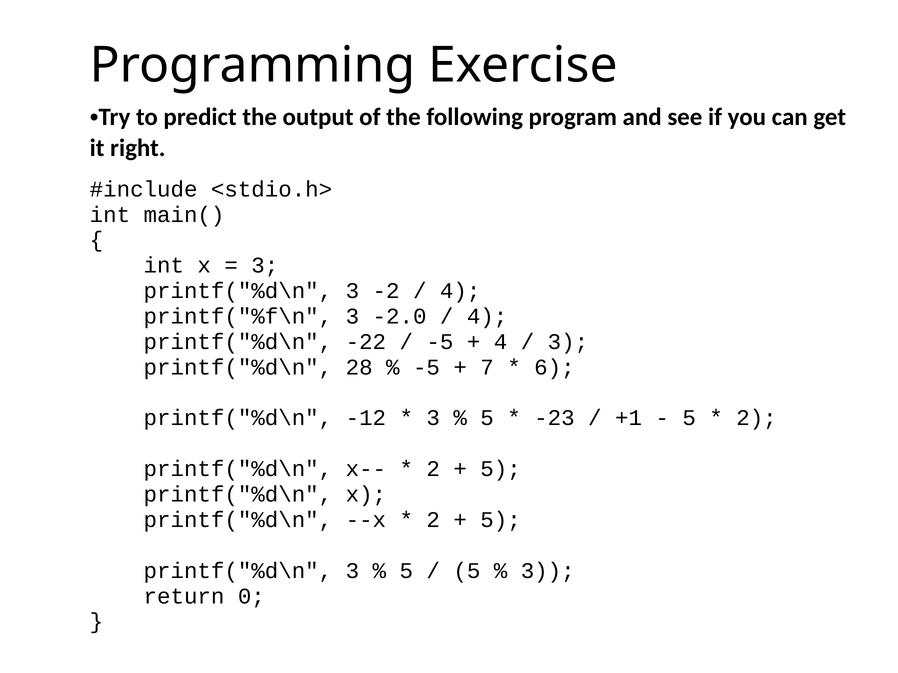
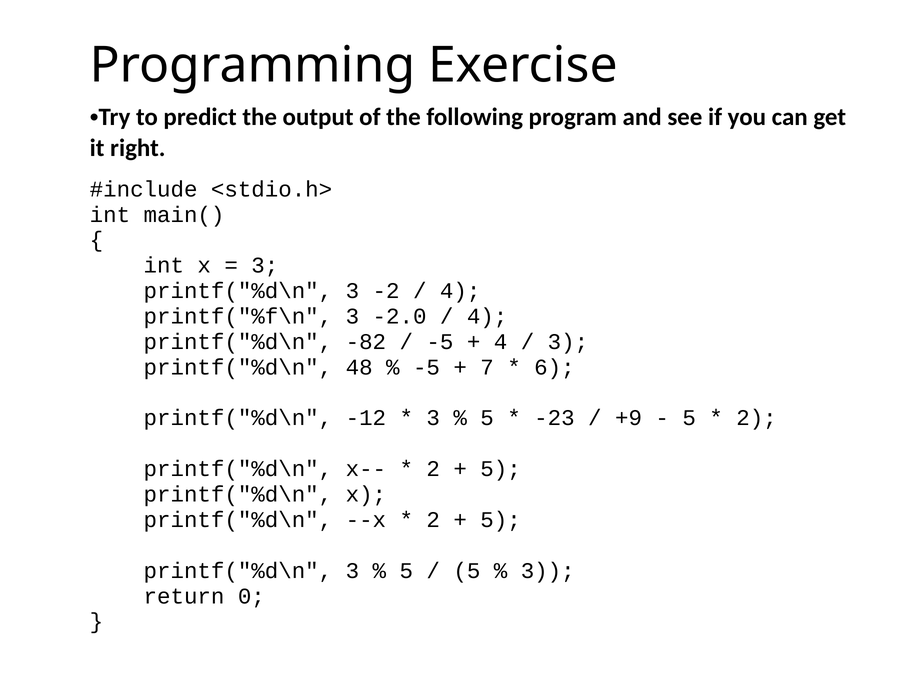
-22: -22 -> -82
28: 28 -> 48
+1: +1 -> +9
